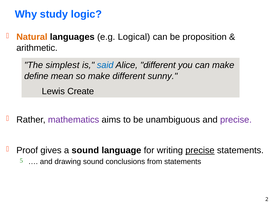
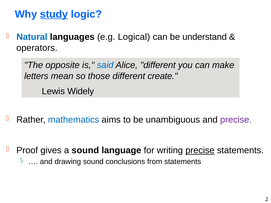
study underline: none -> present
Natural colour: orange -> blue
proposition: proposition -> understand
arithmetic: arithmetic -> operators
simplest: simplest -> opposite
define: define -> letters
so make: make -> those
sunny: sunny -> create
Create: Create -> Widely
mathematics colour: purple -> blue
